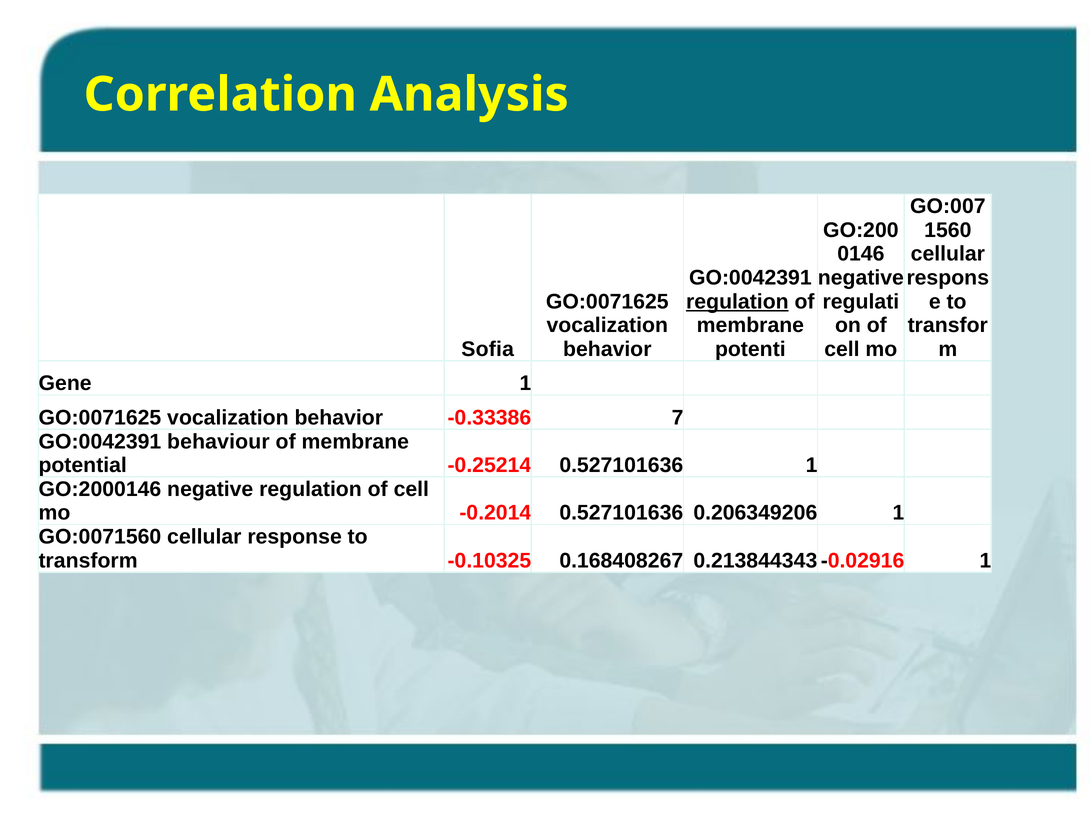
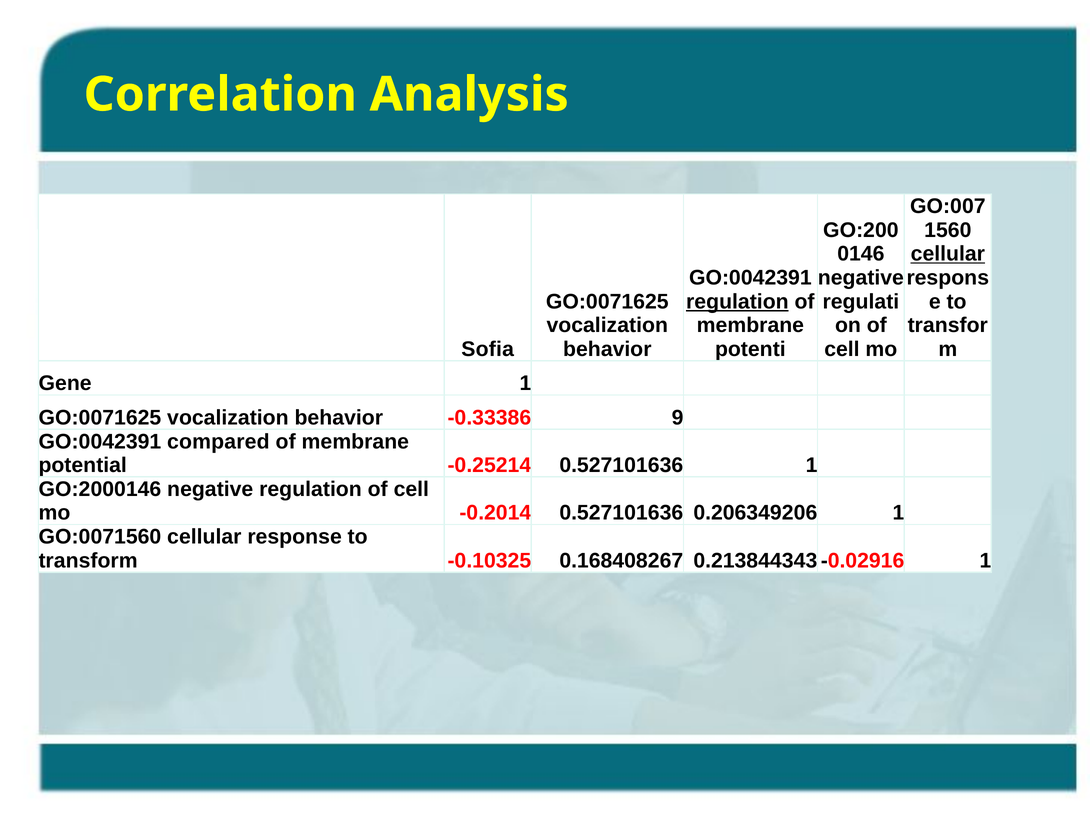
cellular at (948, 254) underline: none -> present
7: 7 -> 9
behaviour: behaviour -> compared
